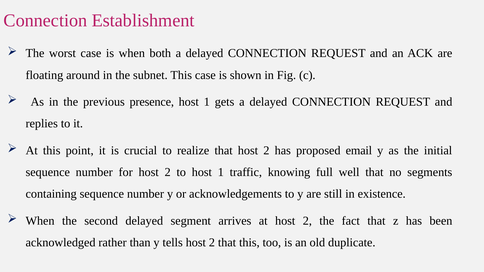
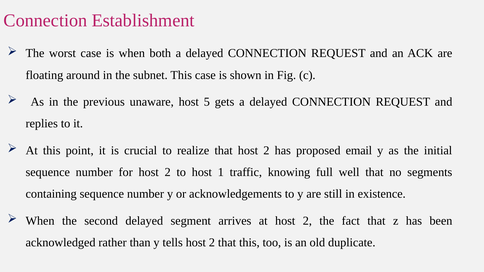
presence: presence -> unaware
1 at (207, 102): 1 -> 5
